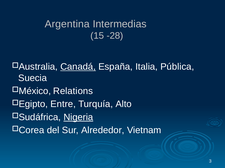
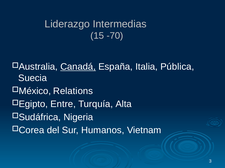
Argentina: Argentina -> Liderazgo
-28: -28 -> -70
Alto: Alto -> Alta
Nigeria underline: present -> none
Alrededor: Alrededor -> Humanos
